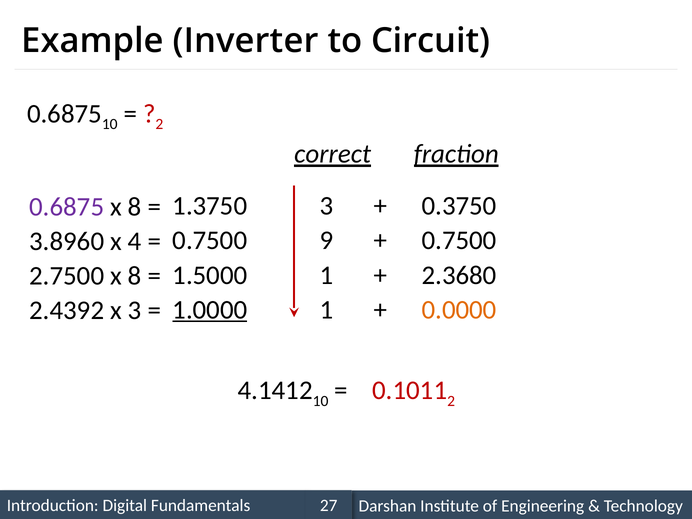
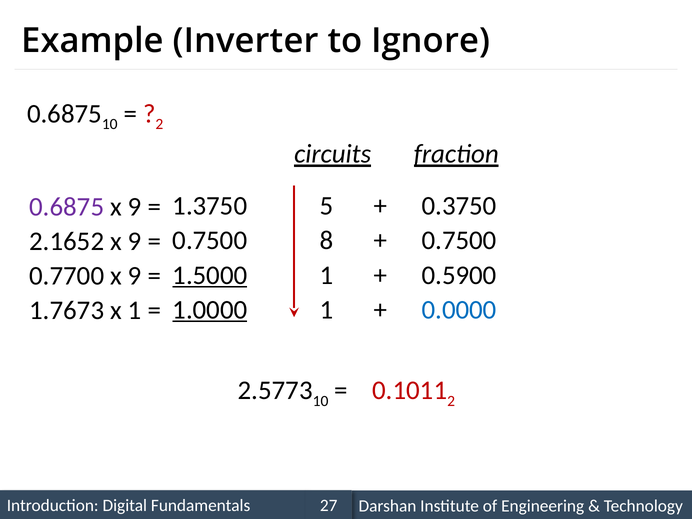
Circuit: Circuit -> Ignore
correct: correct -> circuits
8 at (135, 207): 8 -> 9
1.3750 3: 3 -> 5
3.8960: 3.8960 -> 2.1652
4 at (135, 241): 4 -> 9
9: 9 -> 8
2.7500: 2.7500 -> 0.7700
8 at (135, 276): 8 -> 9
1.5000 underline: none -> present
2.3680: 2.3680 -> 0.5900
2.4392: 2.4392 -> 1.7673
x 3: 3 -> 1
0.0000 colour: orange -> blue
4.1412: 4.1412 -> 2.5773
